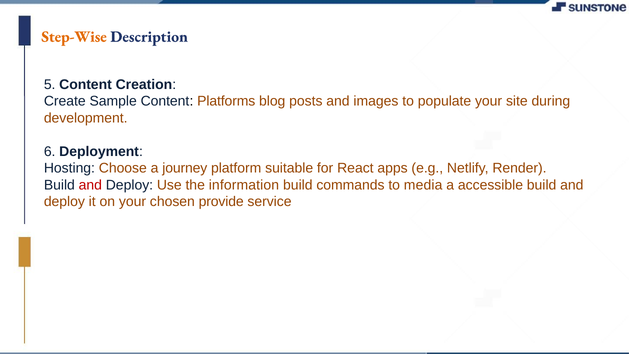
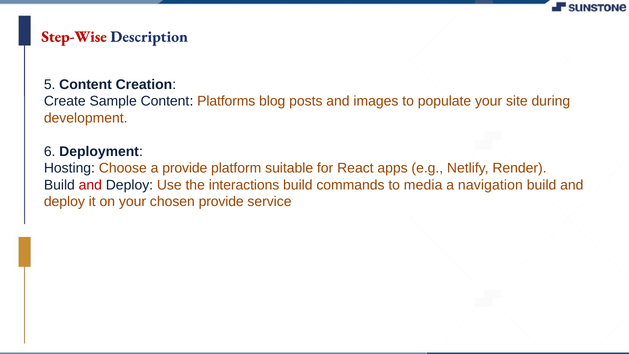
Step-Wise colour: orange -> red
a journey: journey -> provide
information: information -> interactions
accessible: accessible -> navigation
